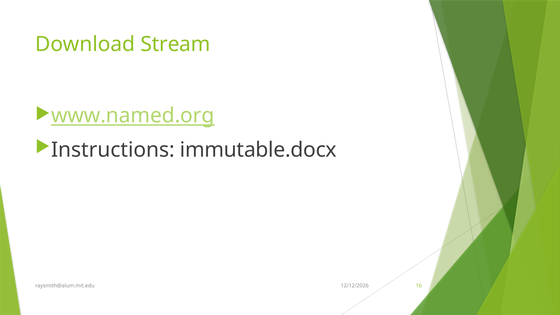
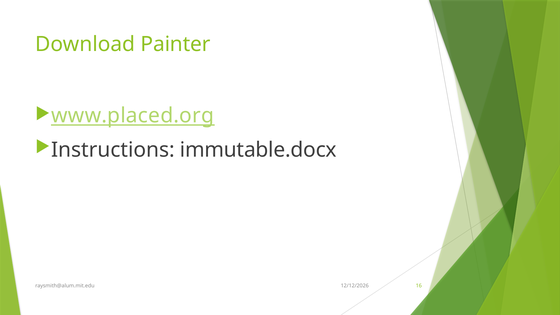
Stream: Stream -> Painter
www.named.org: www.named.org -> www.placed.org
